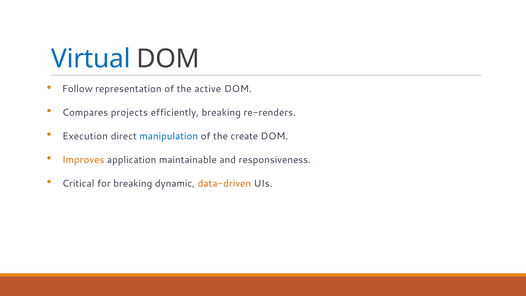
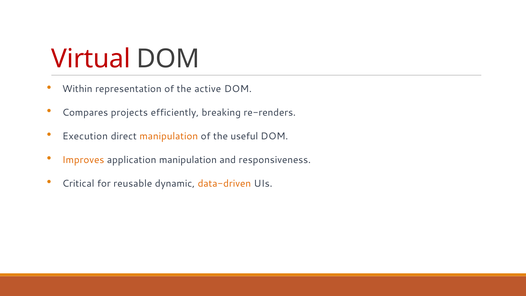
Virtual colour: blue -> red
Follow: Follow -> Within
manipulation at (169, 136) colour: blue -> orange
create: create -> useful
application maintainable: maintainable -> manipulation
for breaking: breaking -> reusable
